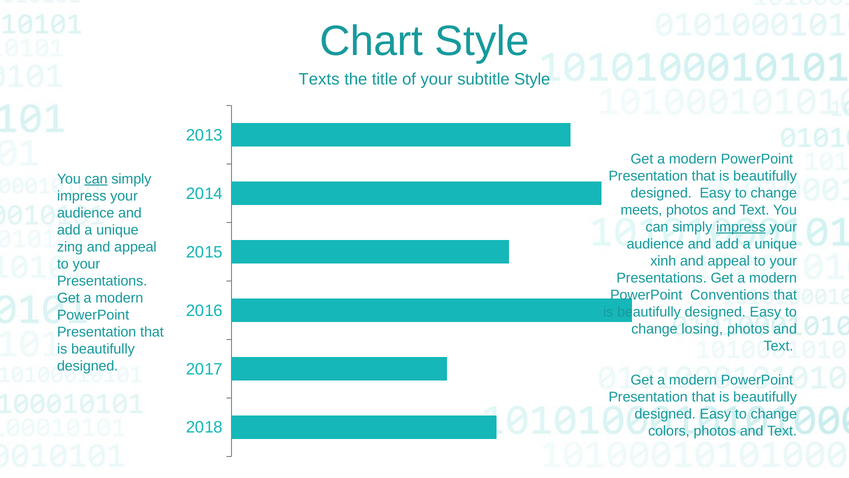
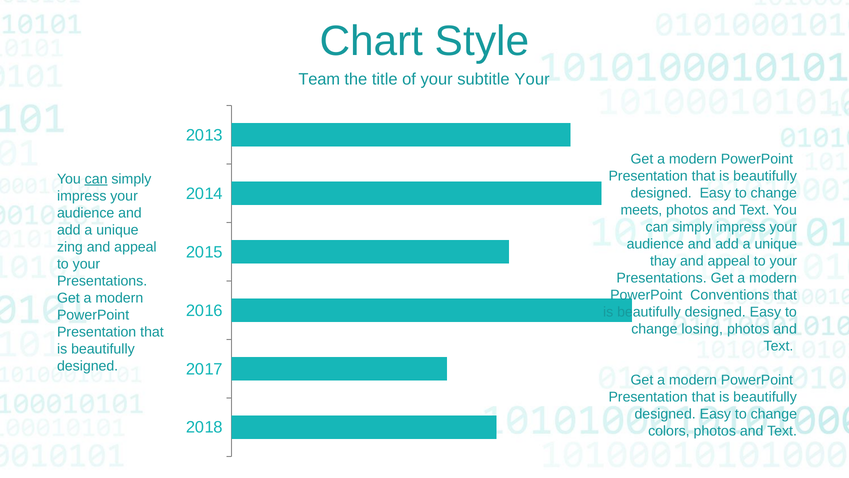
Texts: Texts -> Team
subtitle Style: Style -> Your
impress at (741, 227) underline: present -> none
xinh: xinh -> thay
